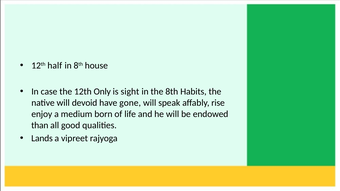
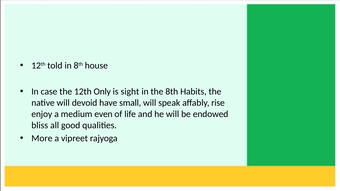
half: half -> told
gone: gone -> small
born: born -> even
than: than -> bliss
Lands: Lands -> More
